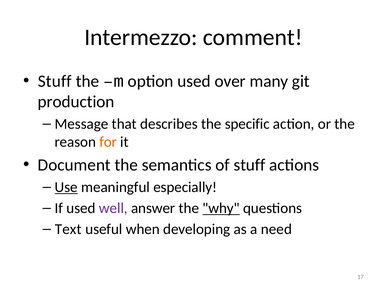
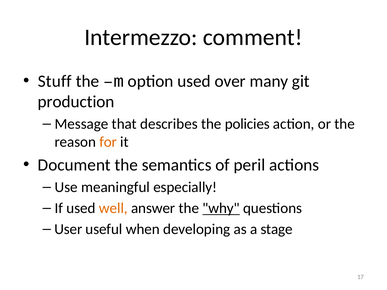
specific: specific -> policies
of stuff: stuff -> peril
Use underline: present -> none
well colour: purple -> orange
Text: Text -> User
need: need -> stage
